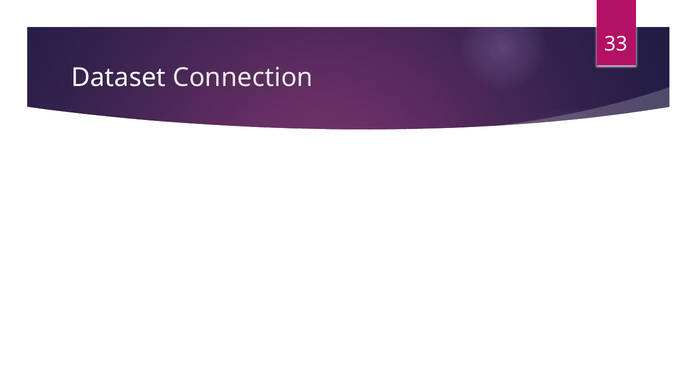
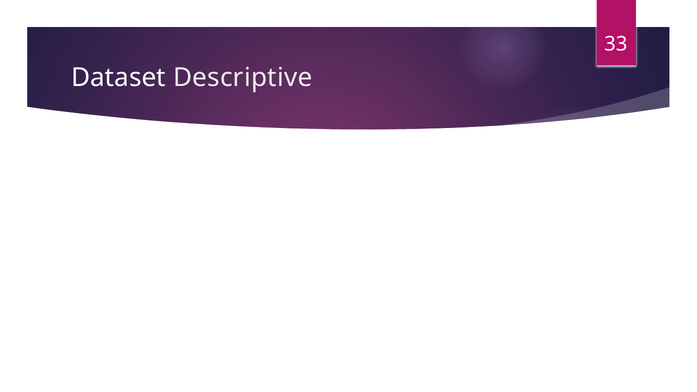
Connection: Connection -> Descriptive
